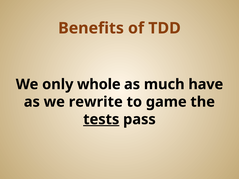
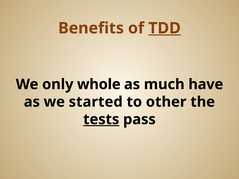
TDD underline: none -> present
rewrite: rewrite -> started
game: game -> other
